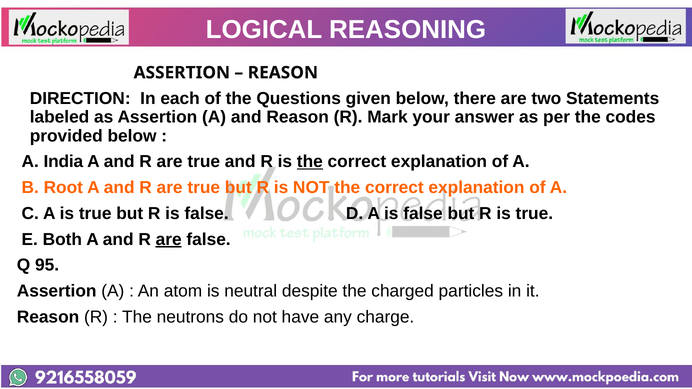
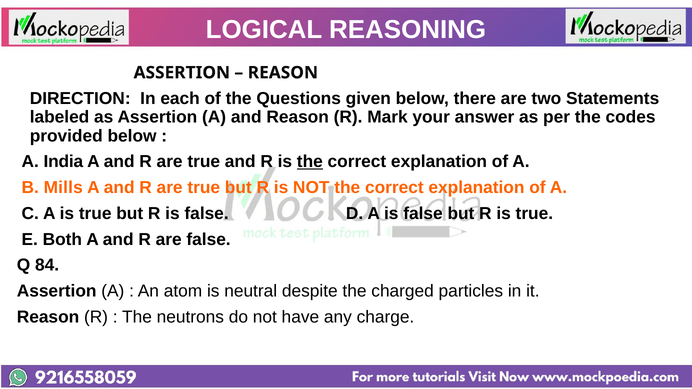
Root: Root -> Mills
are at (169, 239) underline: present -> none
95: 95 -> 84
